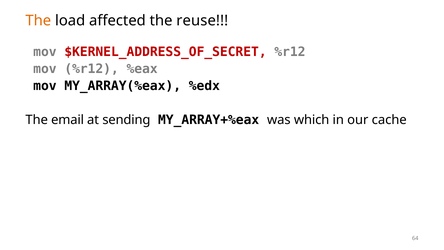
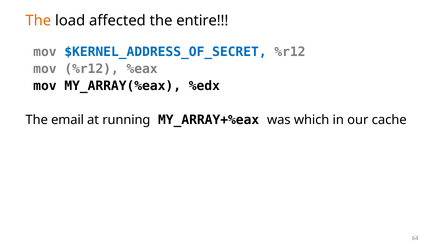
reuse: reuse -> entire
$KERNEL_ADDRESS_OF_SECRET colour: red -> blue
sending: sending -> running
